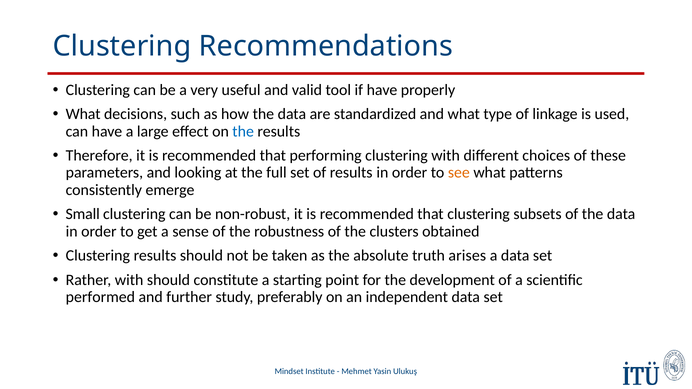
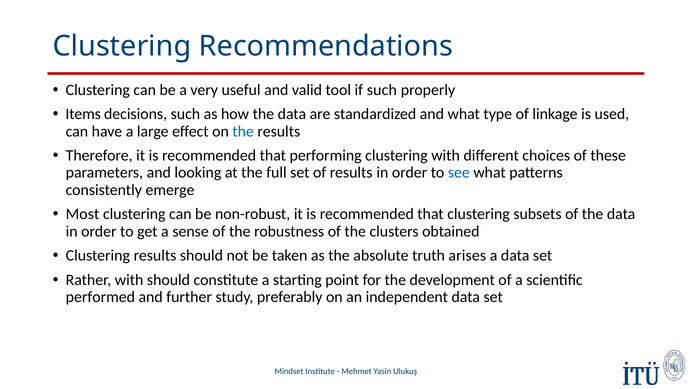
if have: have -> such
What at (83, 114): What -> Items
see colour: orange -> blue
Small: Small -> Most
